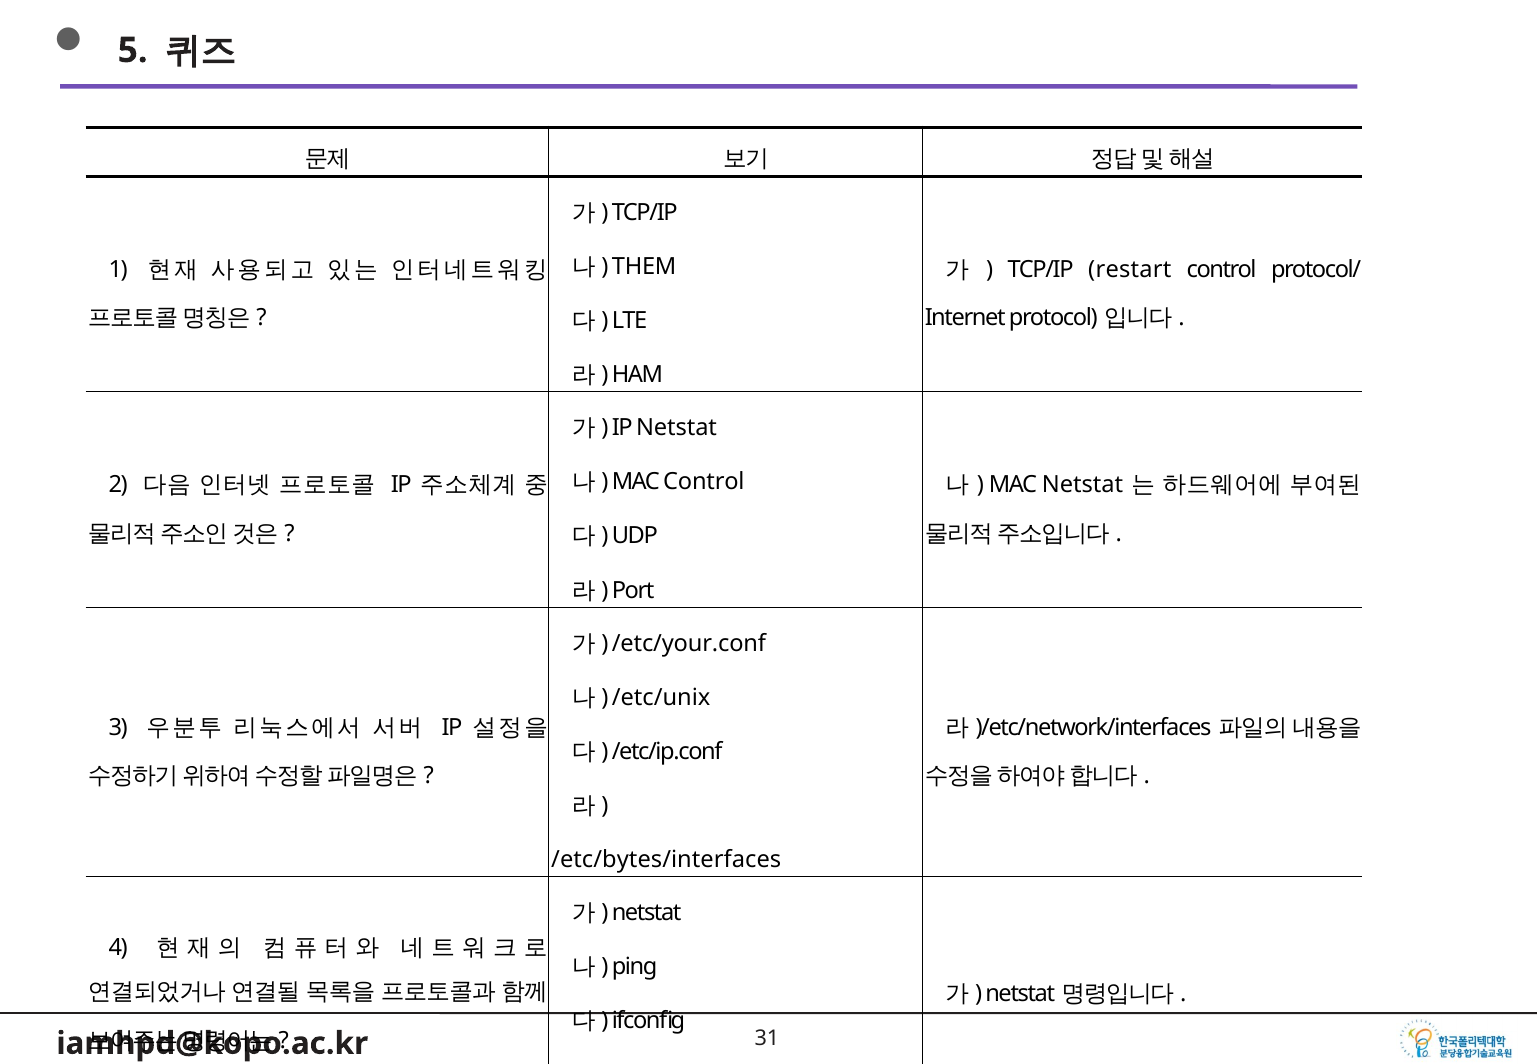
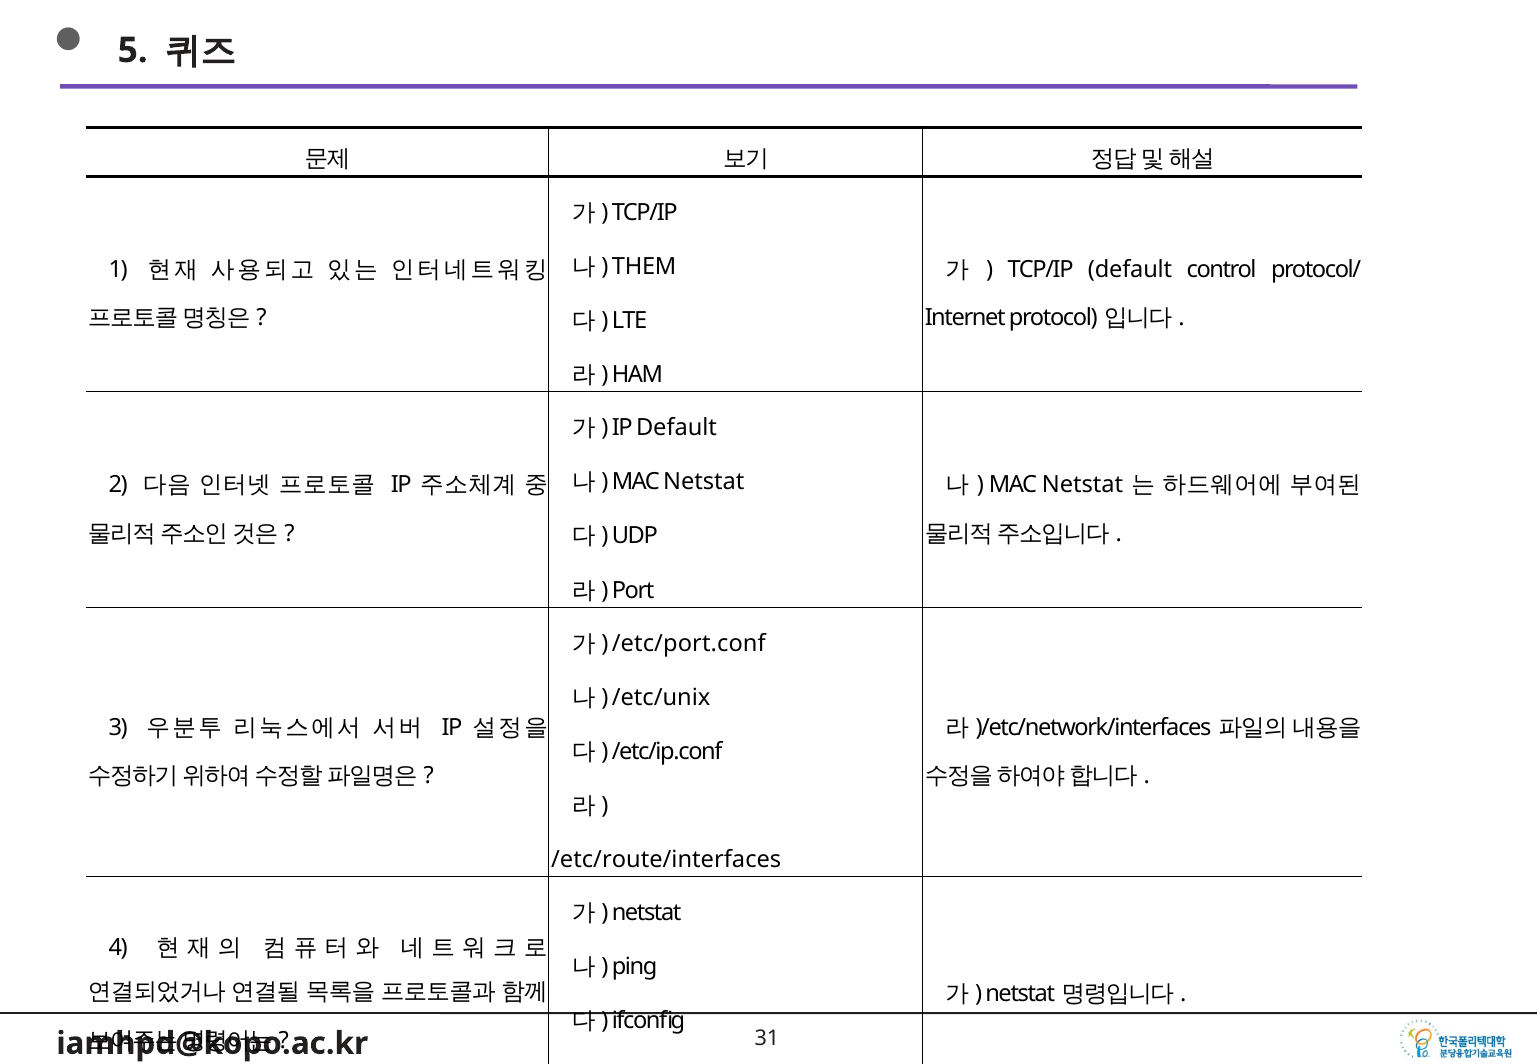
TCP/IP restart: restart -> default
IP Netstat: Netstat -> Default
Control at (704, 482): Control -> Netstat
/etc/your.conf: /etc/your.conf -> /etc/port.conf
/etc/bytes/interfaces: /etc/bytes/interfaces -> /etc/route/interfaces
